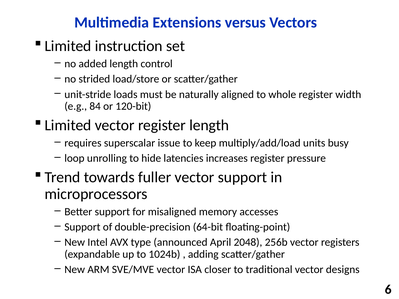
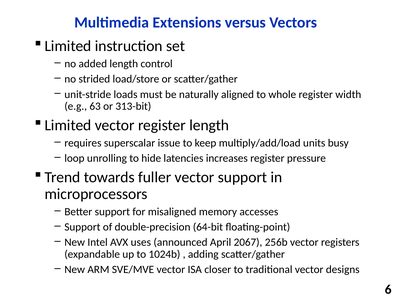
84: 84 -> 63
120-bit: 120-bit -> 313-bit
type: type -> uses
2048: 2048 -> 2067
